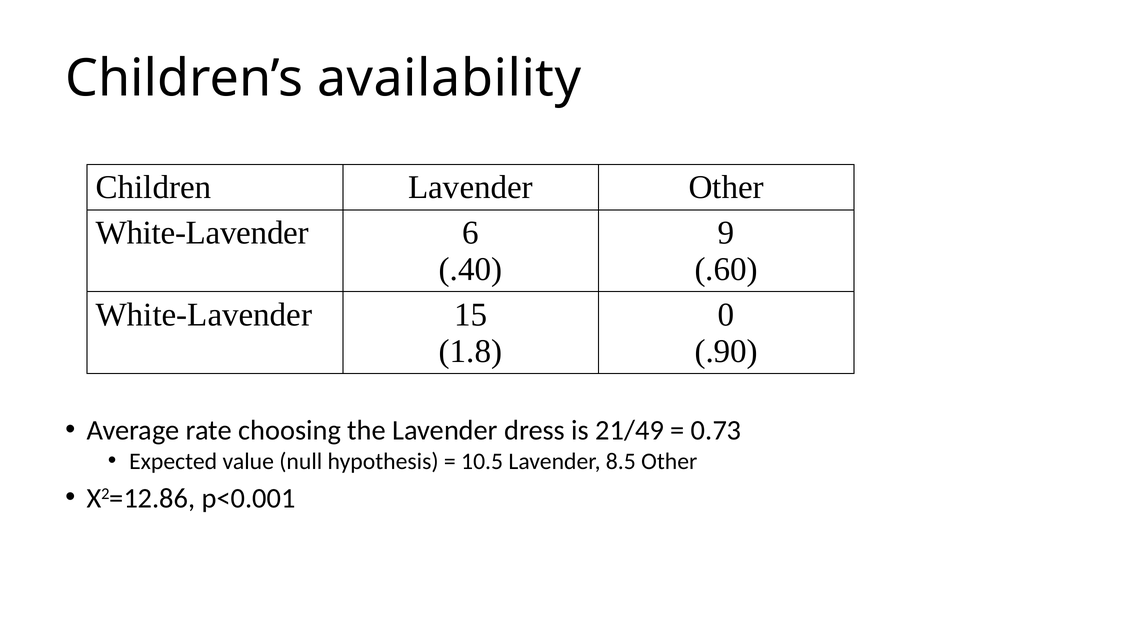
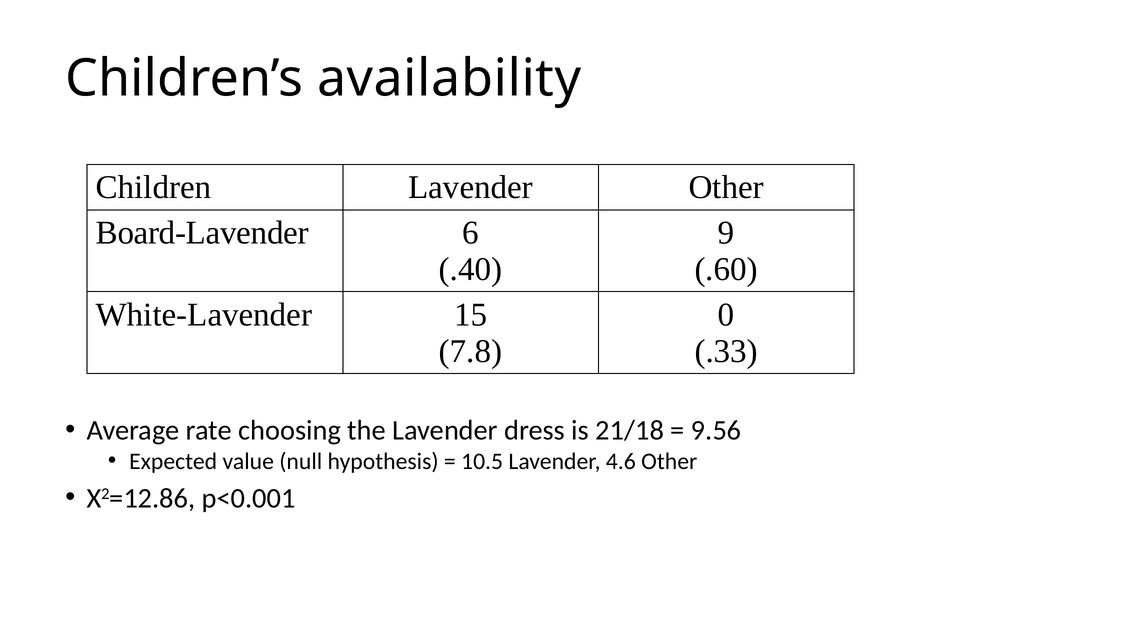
White-Lavender at (202, 233): White-Lavender -> Board-Lavender
1.8: 1.8 -> 7.8
.90: .90 -> .33
21/49: 21/49 -> 21/18
0.73: 0.73 -> 9.56
8.5: 8.5 -> 4.6
